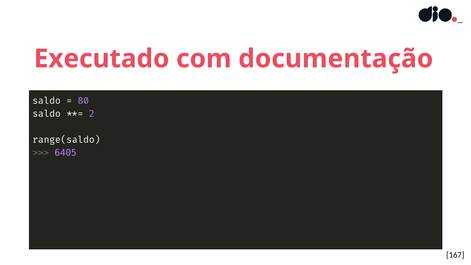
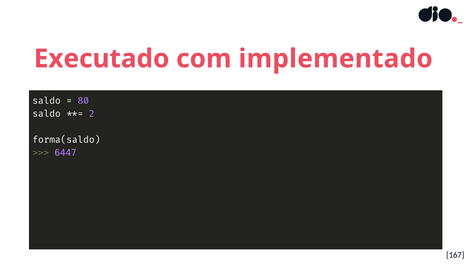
documentação: documentação -> implementado
range(saldo: range(saldo -> forma(saldo
6405: 6405 -> 6447
